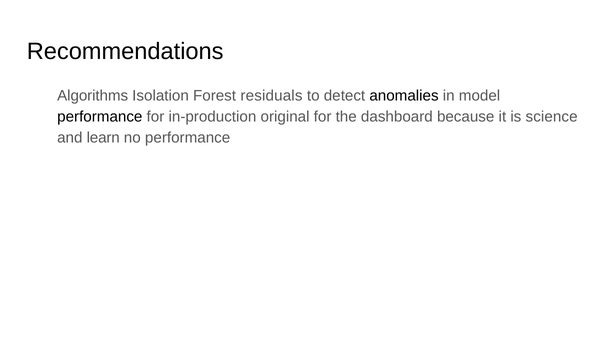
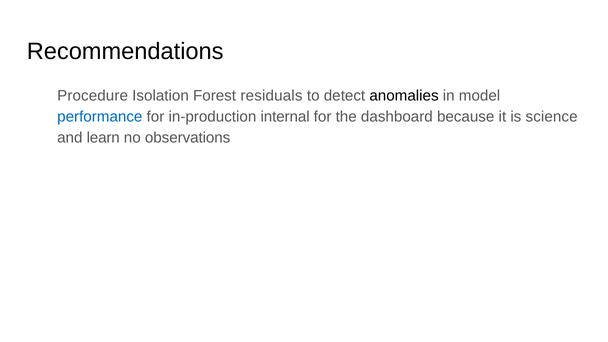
Algorithms: Algorithms -> Procedure
performance at (100, 117) colour: black -> blue
original: original -> internal
no performance: performance -> observations
